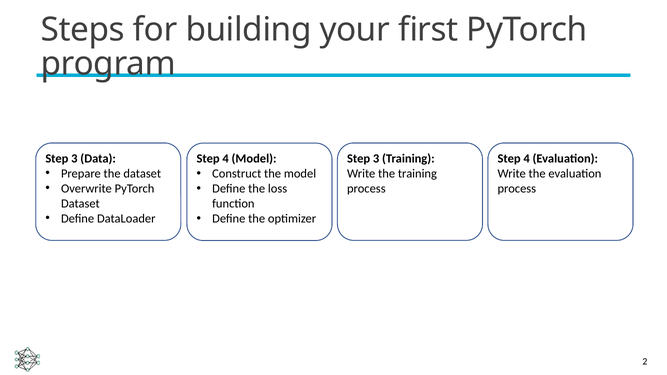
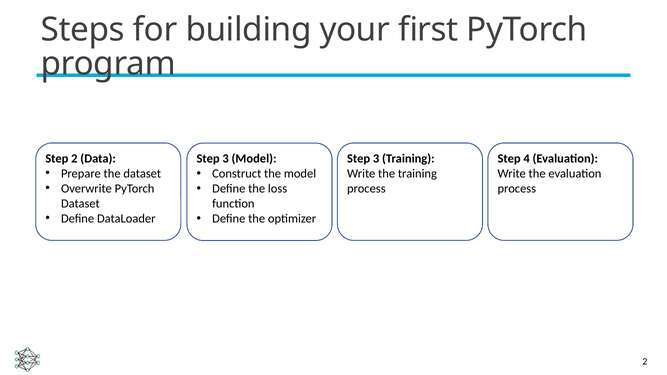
3 at (74, 159): 3 -> 2
4 at (226, 159): 4 -> 3
